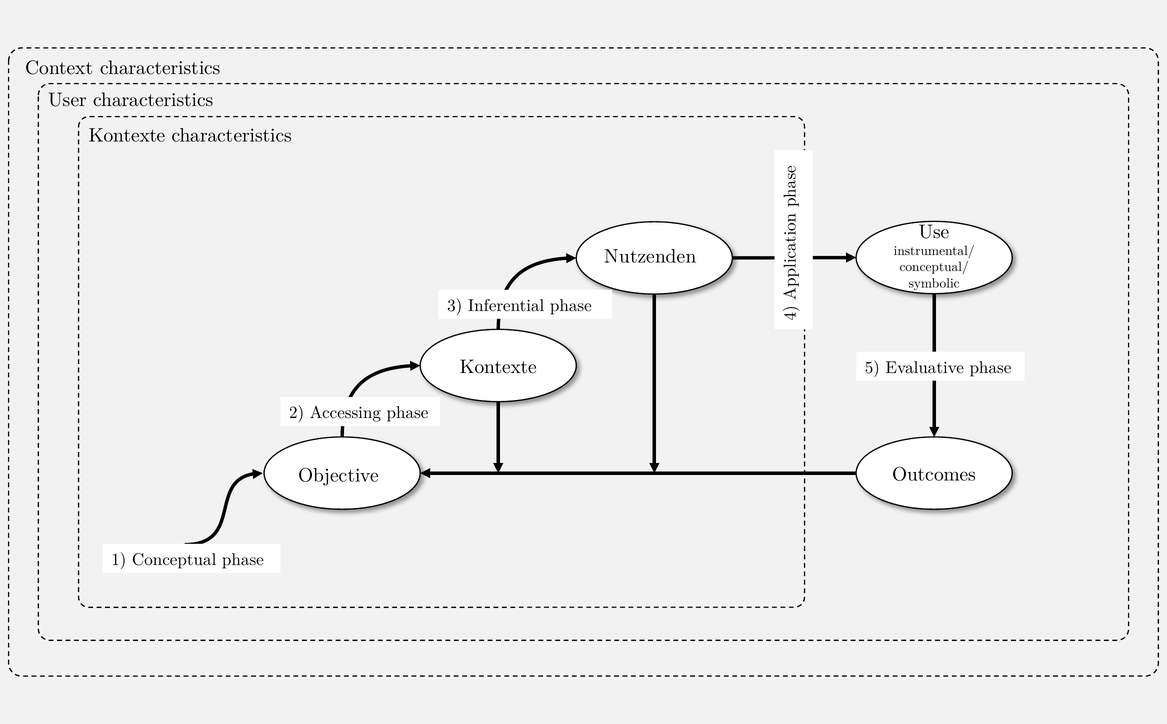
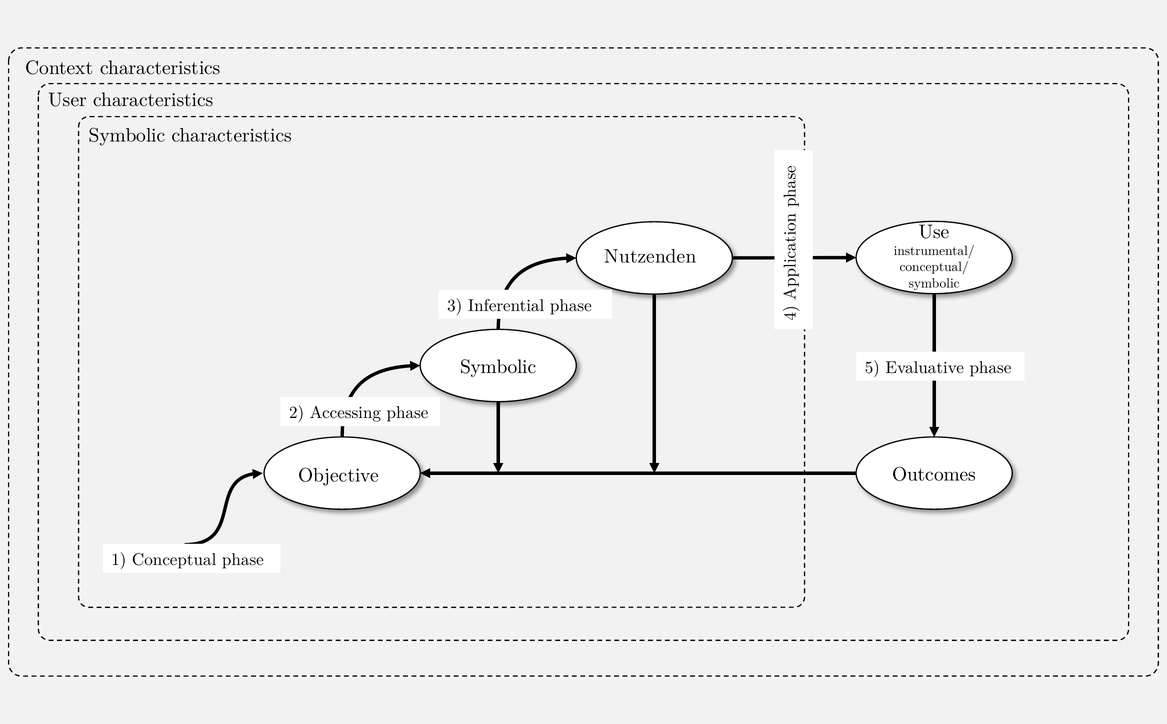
Kontexte at (127, 135): Kontexte -> Symbolic
Kontexte at (498, 367): Kontexte -> Symbolic
